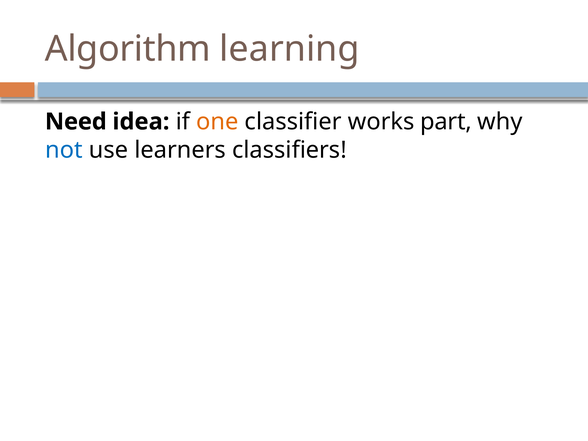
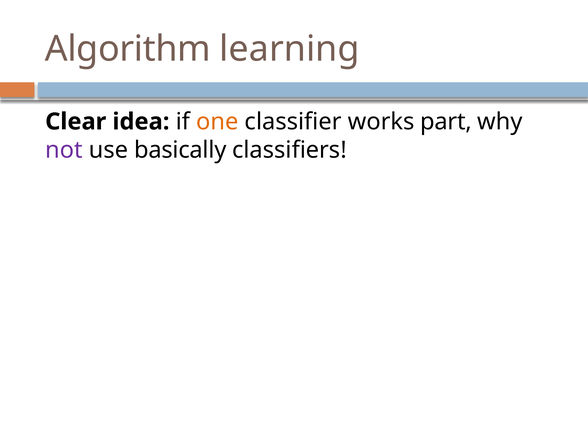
Need: Need -> Clear
not colour: blue -> purple
learners: learners -> basically
